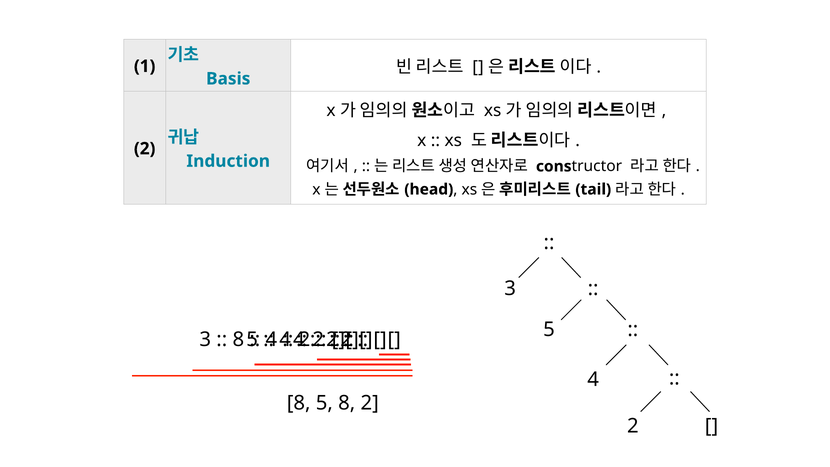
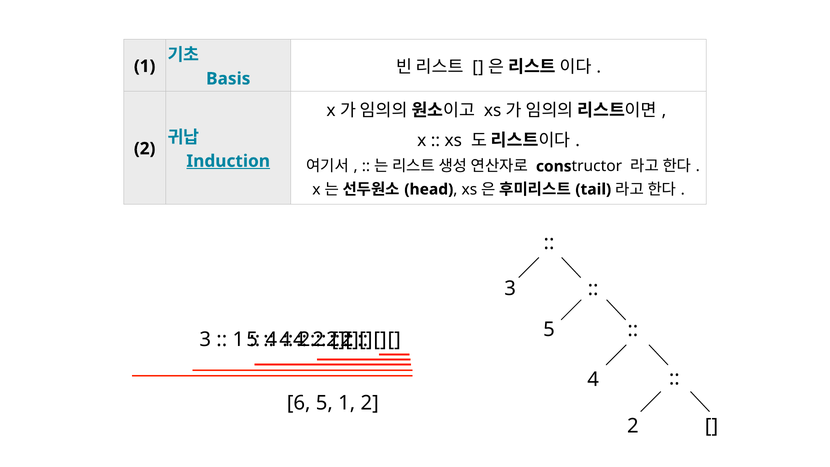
Induction underline: none -> present
8 at (238, 339): 8 -> 1
8 at (299, 403): 8 -> 6
5 8: 8 -> 1
